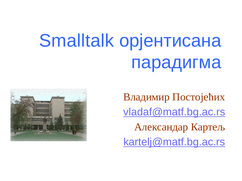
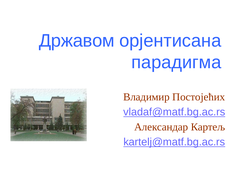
Smalltalk: Smalltalk -> Државом
